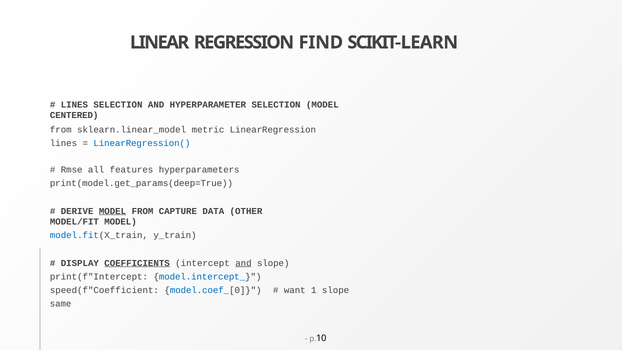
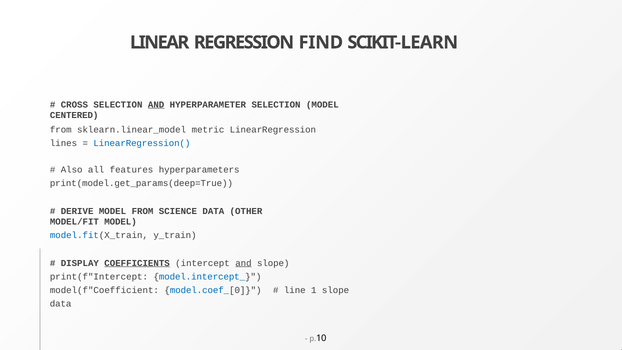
LINES at (74, 105): LINES -> CROSS
AND at (156, 105) underline: none -> present
Rmse: Rmse -> Also
MODEL at (113, 211) underline: present -> none
CAPTURE: CAPTURE -> SCIENCE
speed(f"Coefficient: speed(f"Coefficient -> model(f"Coefficient
want: want -> line
same at (61, 303): same -> data
